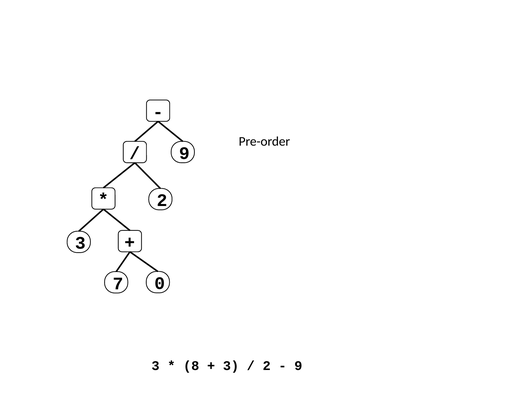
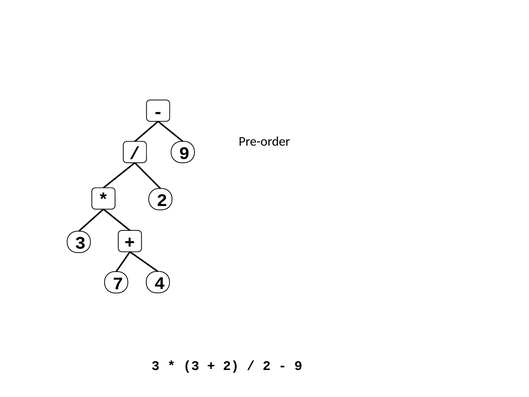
0: 0 -> 4
8 at (191, 366): 8 -> 3
3 at (231, 366): 3 -> 2
